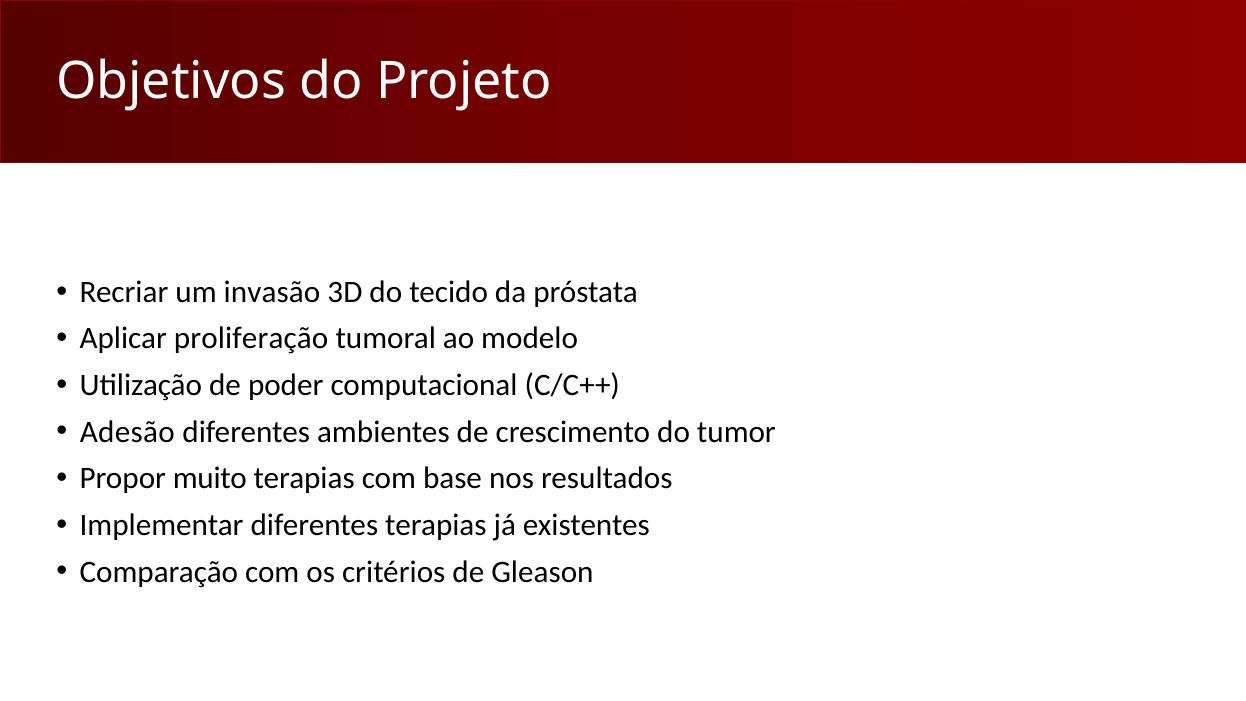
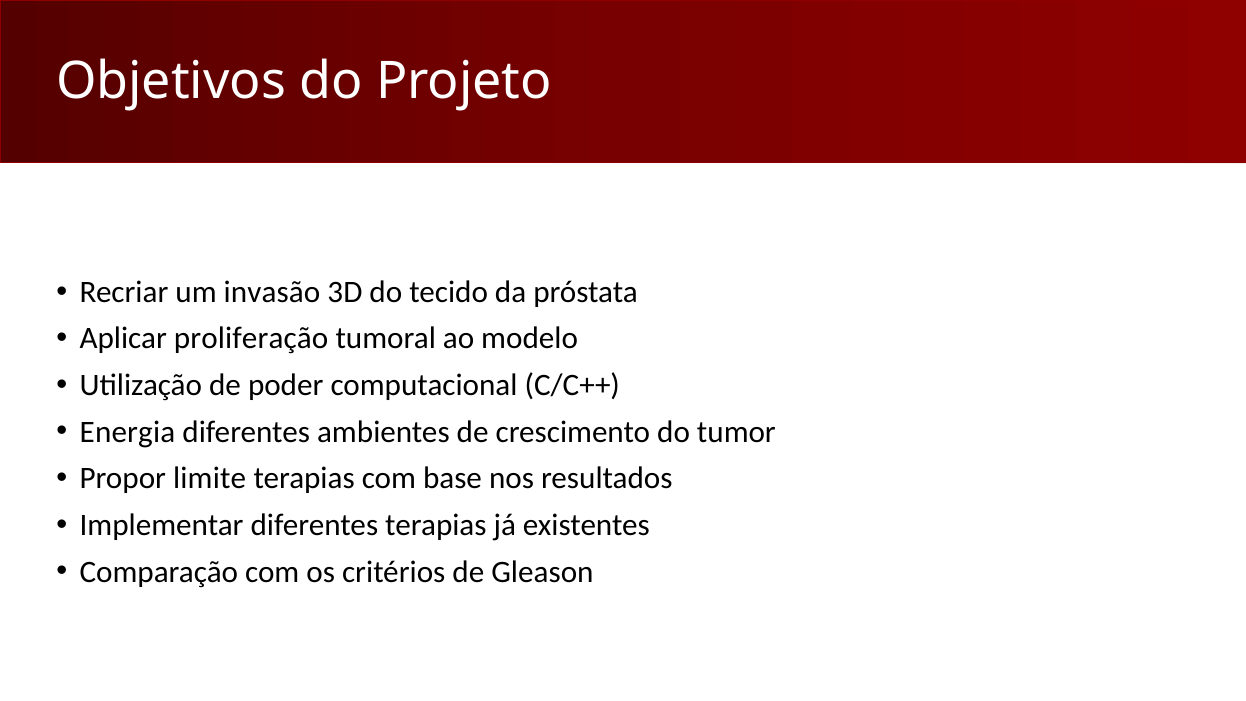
Adesão: Adesão -> Energia
muito: muito -> limite
